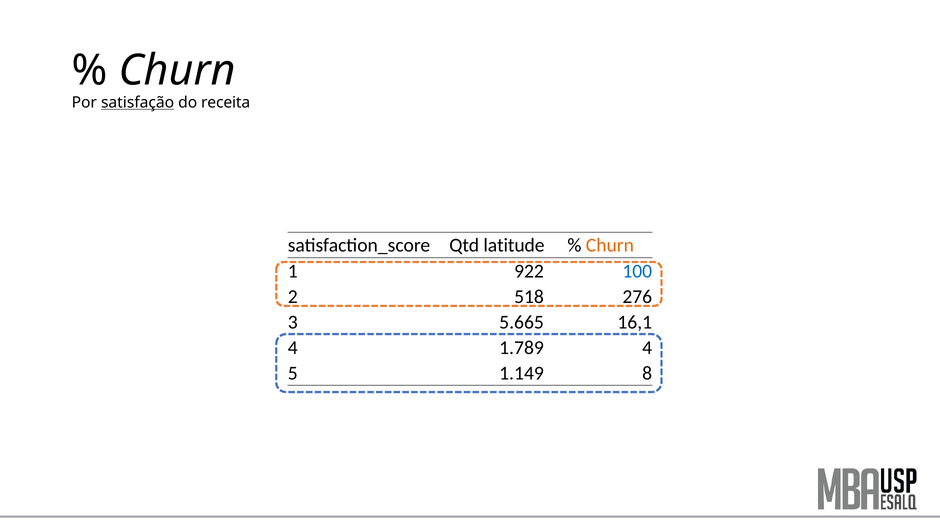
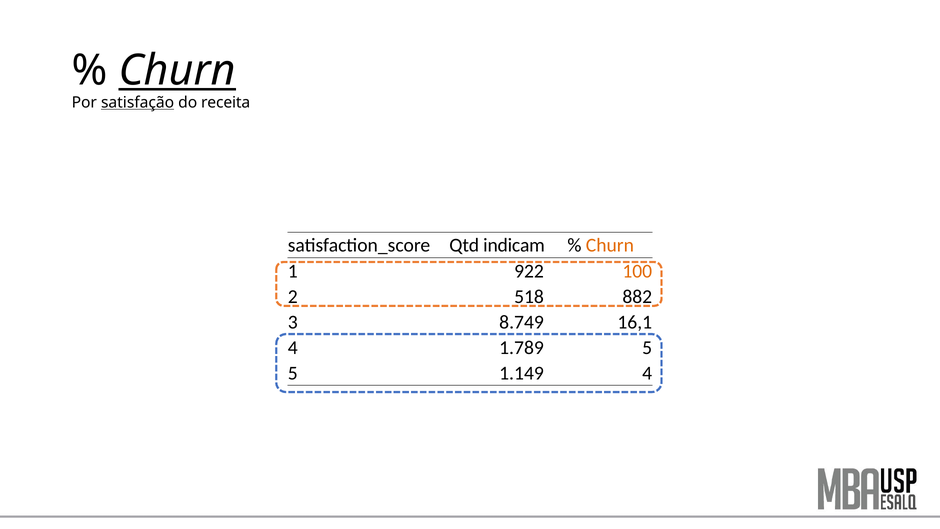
Churn at (177, 71) underline: none -> present
latitude: latitude -> indicam
100 colour: blue -> orange
276: 276 -> 882
5.665: 5.665 -> 8.749
1.789 4: 4 -> 5
1.149 8: 8 -> 4
